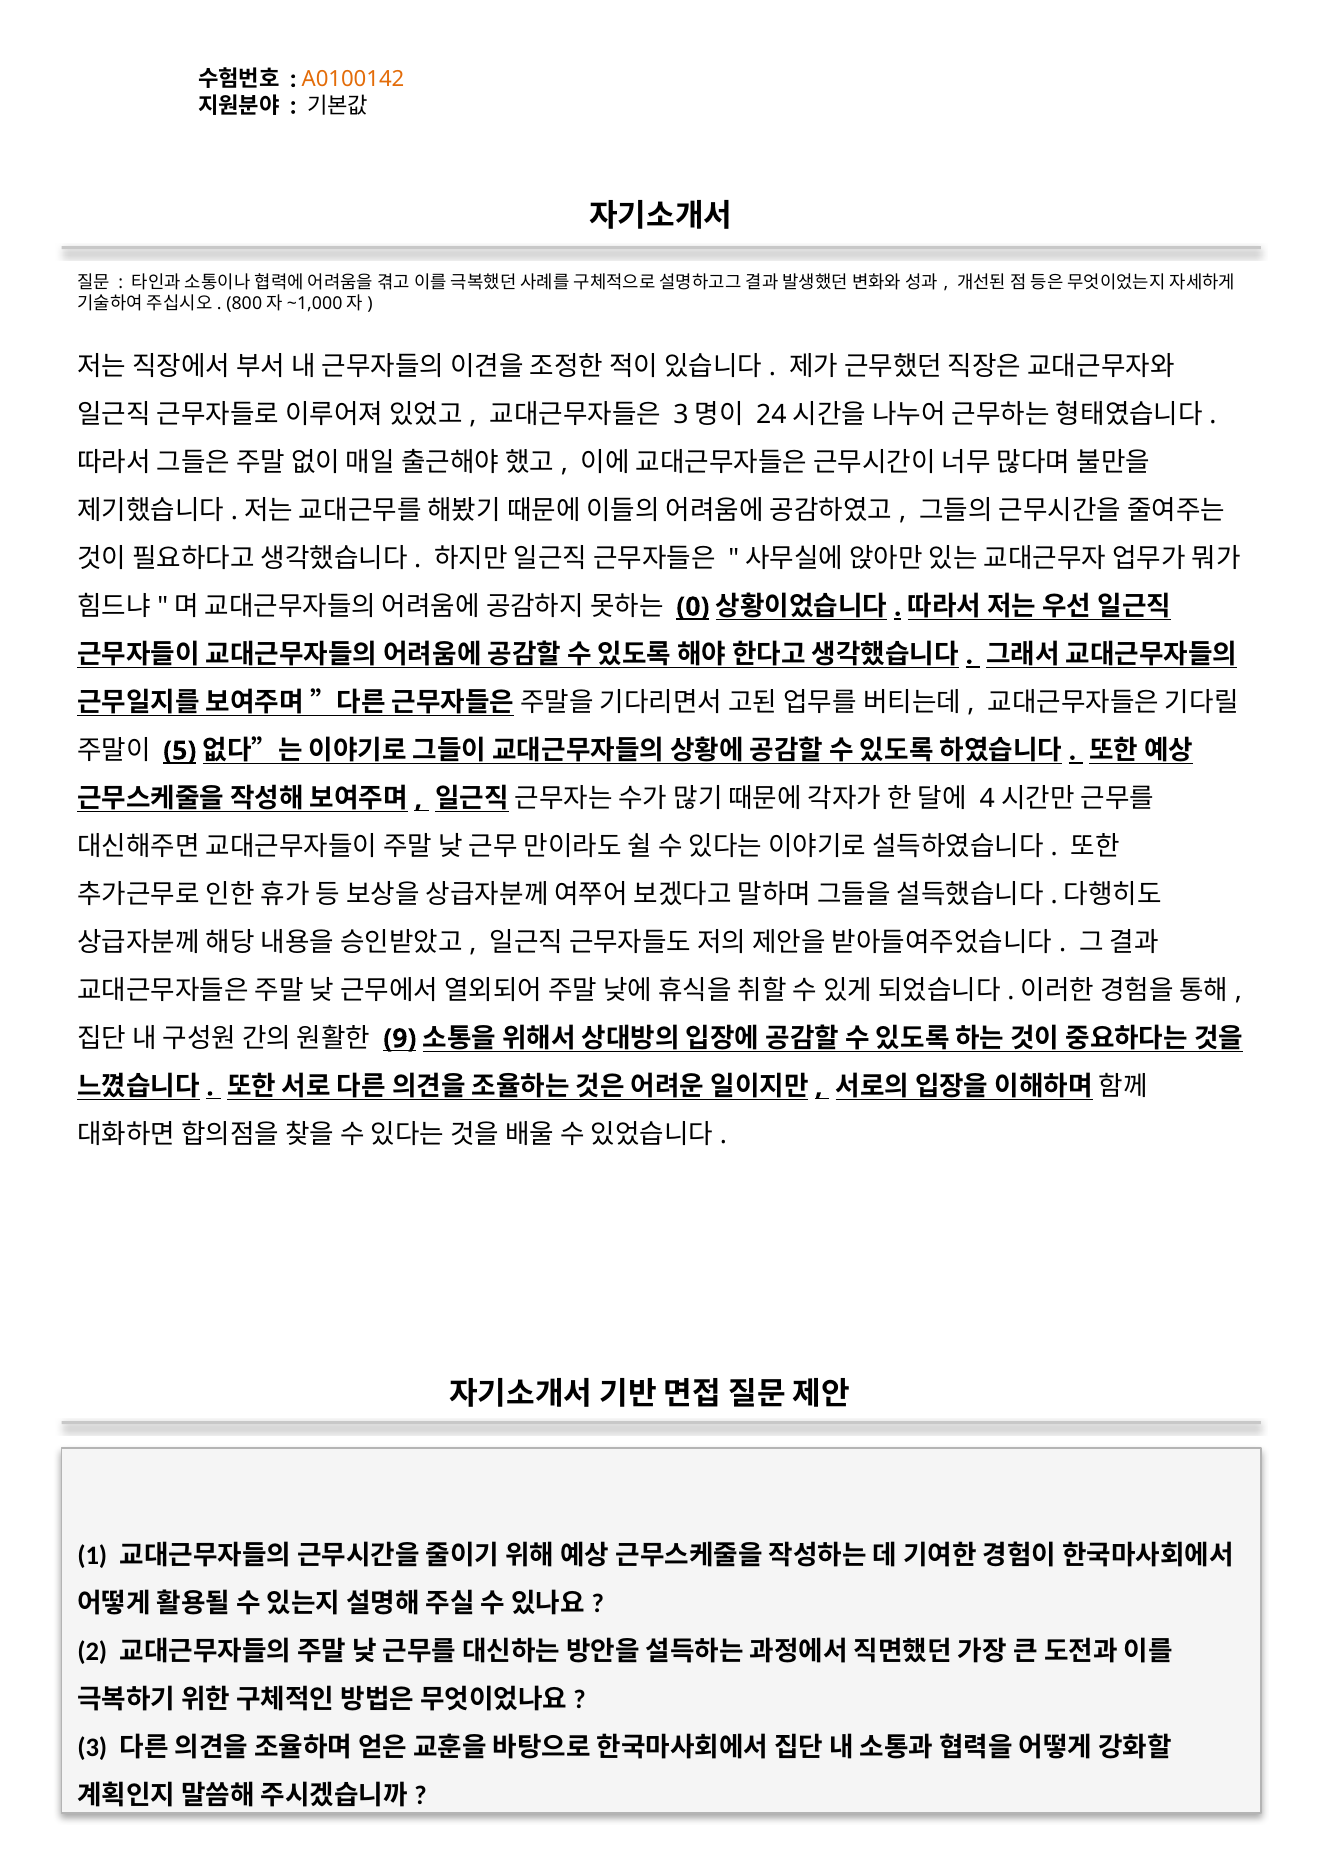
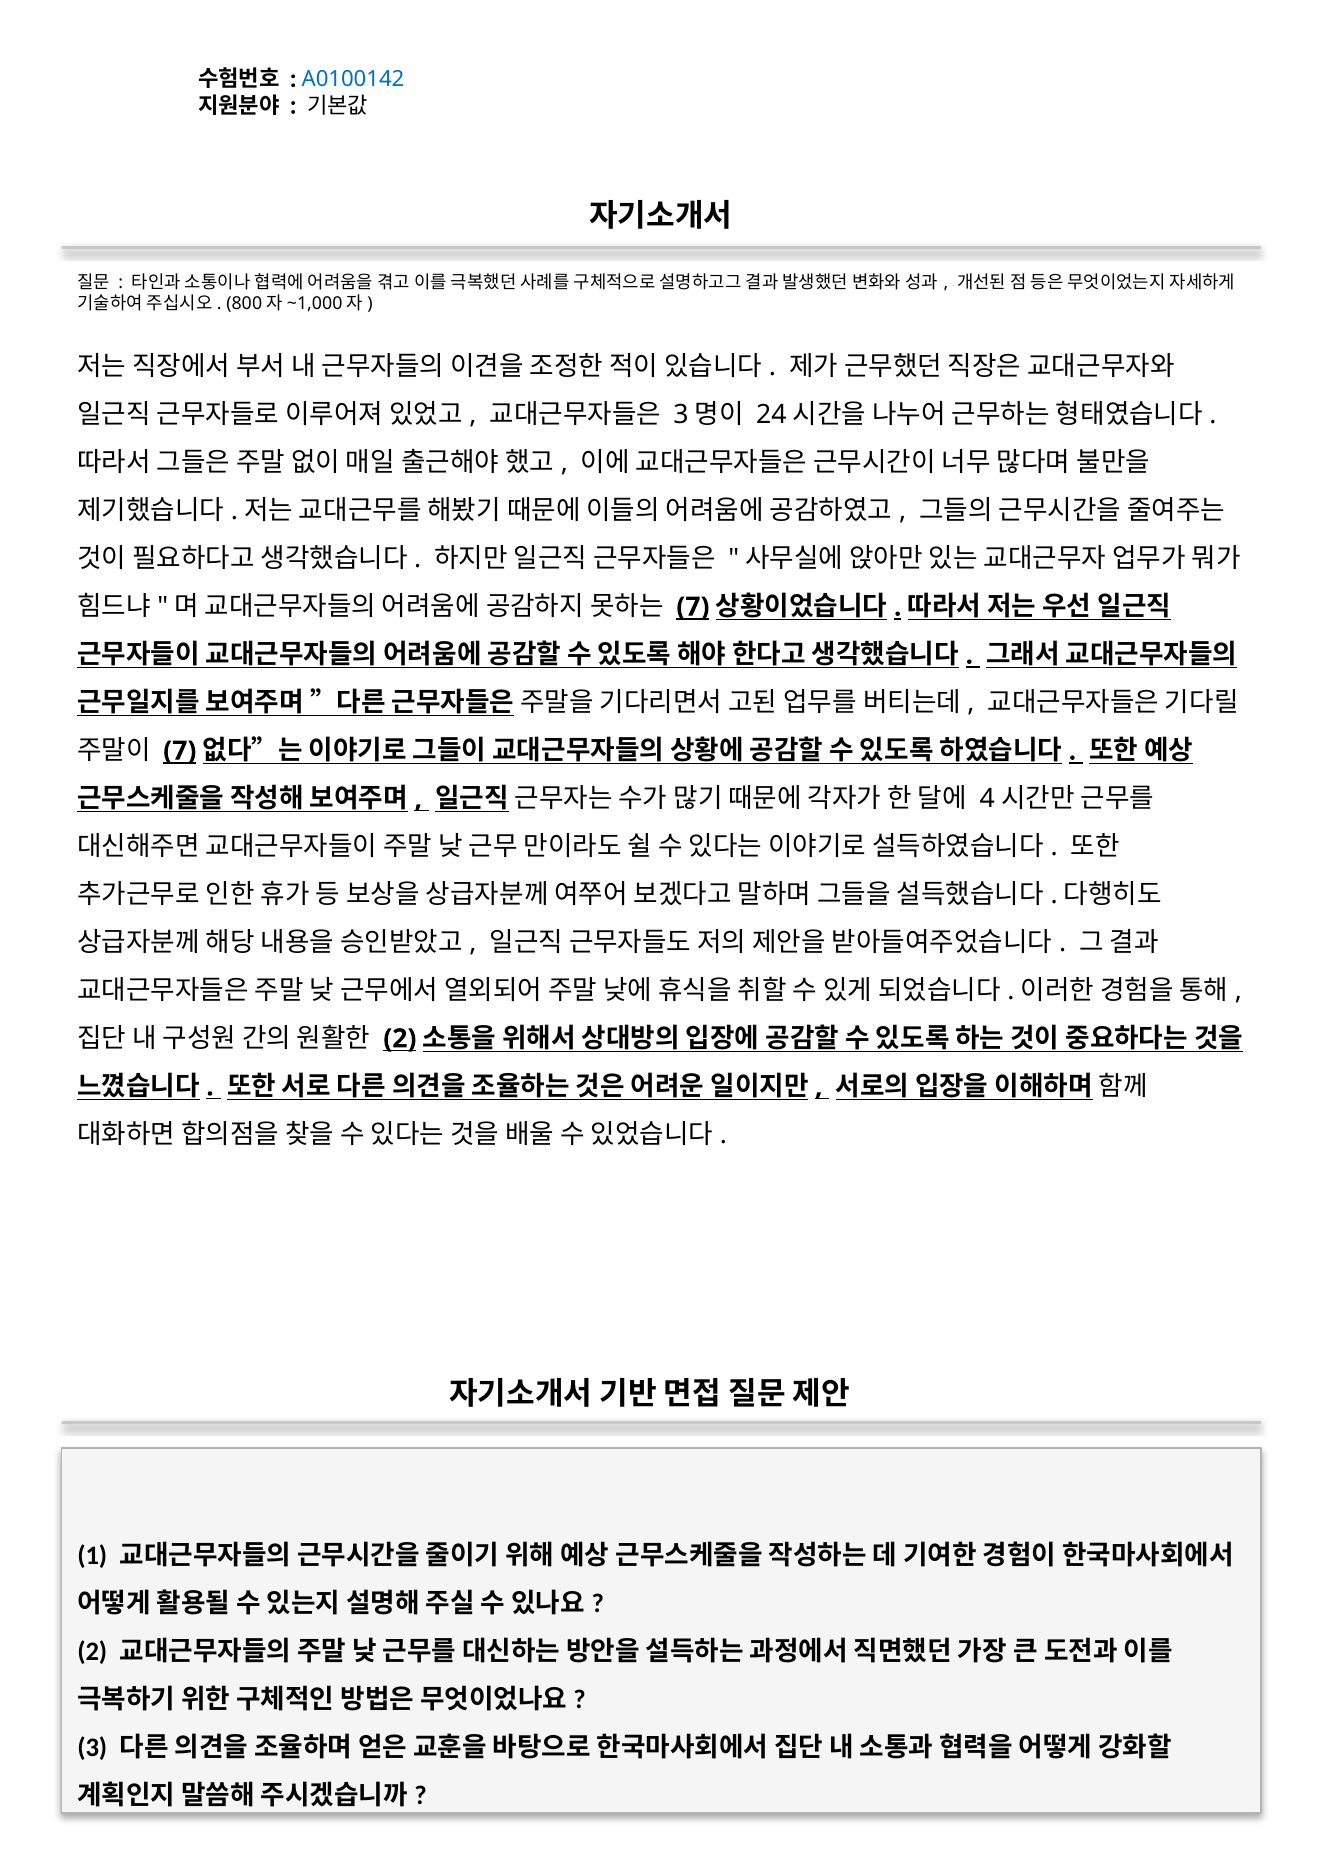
A0100142 colour: orange -> blue
0 at (693, 607): 0 -> 7
5 at (180, 751): 5 -> 7
9 at (400, 1038): 9 -> 2
